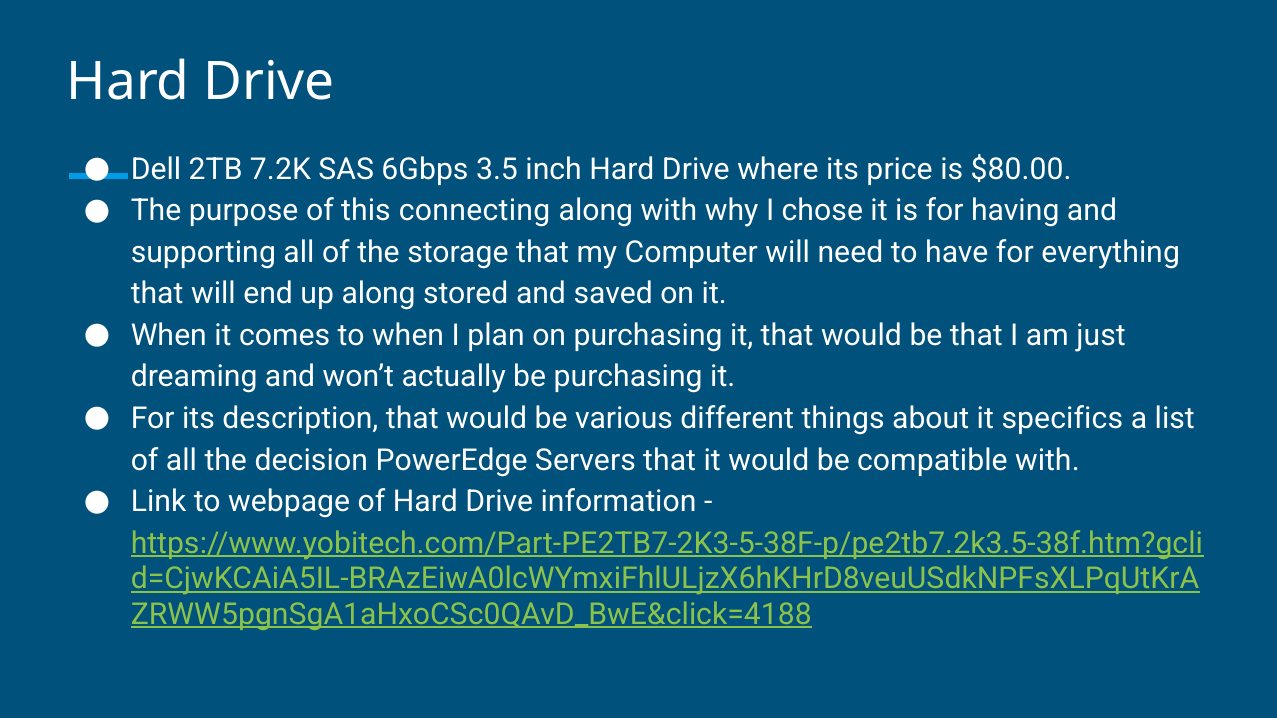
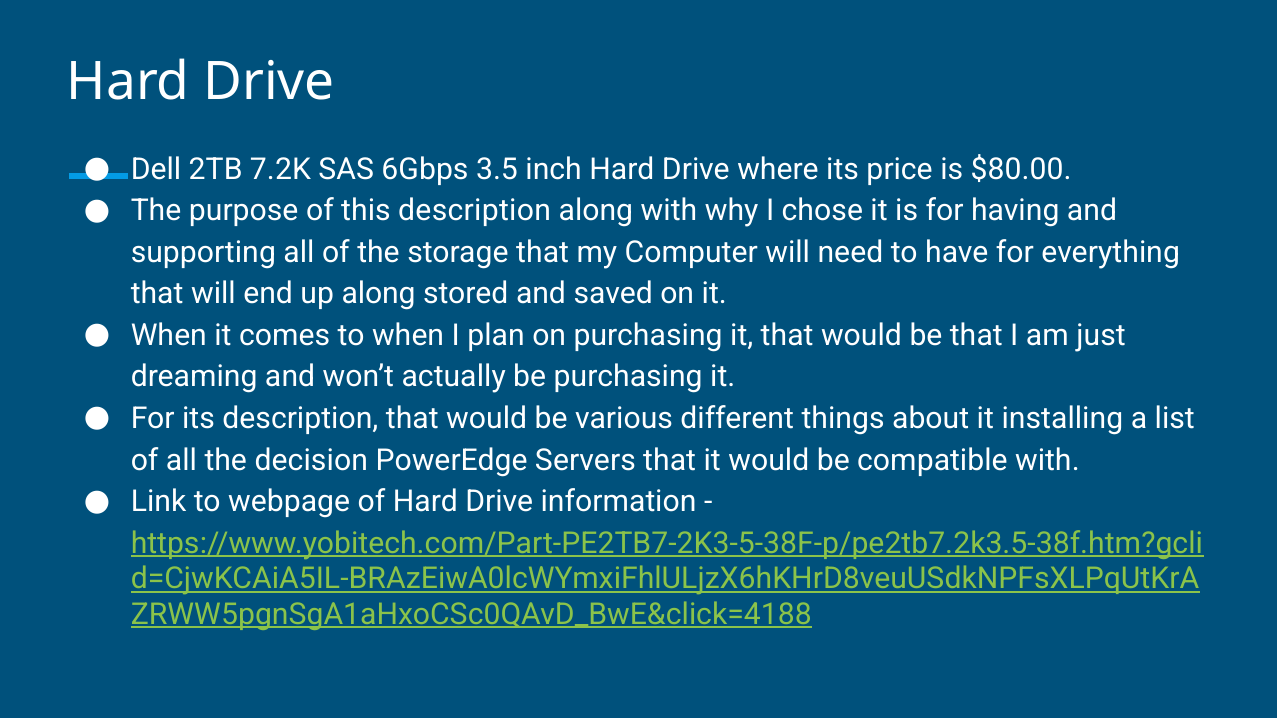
this connecting: connecting -> description
specifics: specifics -> installing
